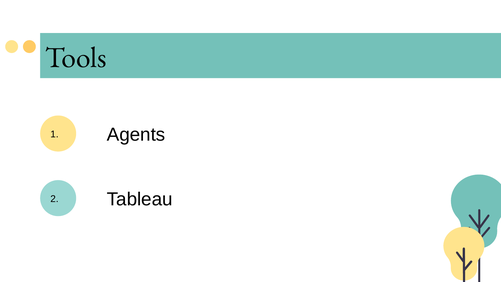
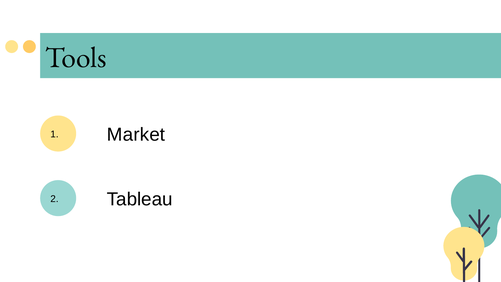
Agents: Agents -> Market
